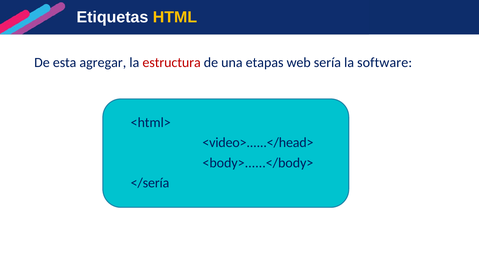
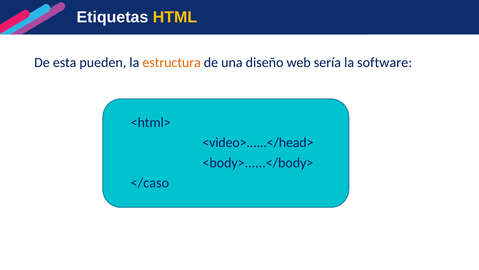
agregar: agregar -> pueden
estructura colour: red -> orange
etapas: etapas -> diseño
</sería: </sería -> </caso
